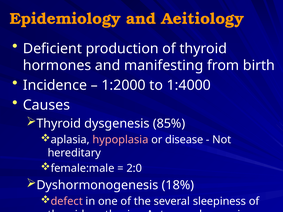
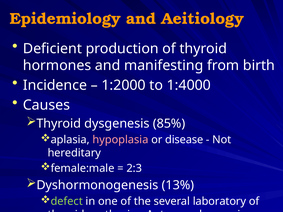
2:0: 2:0 -> 2:3
18%: 18% -> 13%
defect colour: pink -> light green
sleepiness: sleepiness -> laboratory
